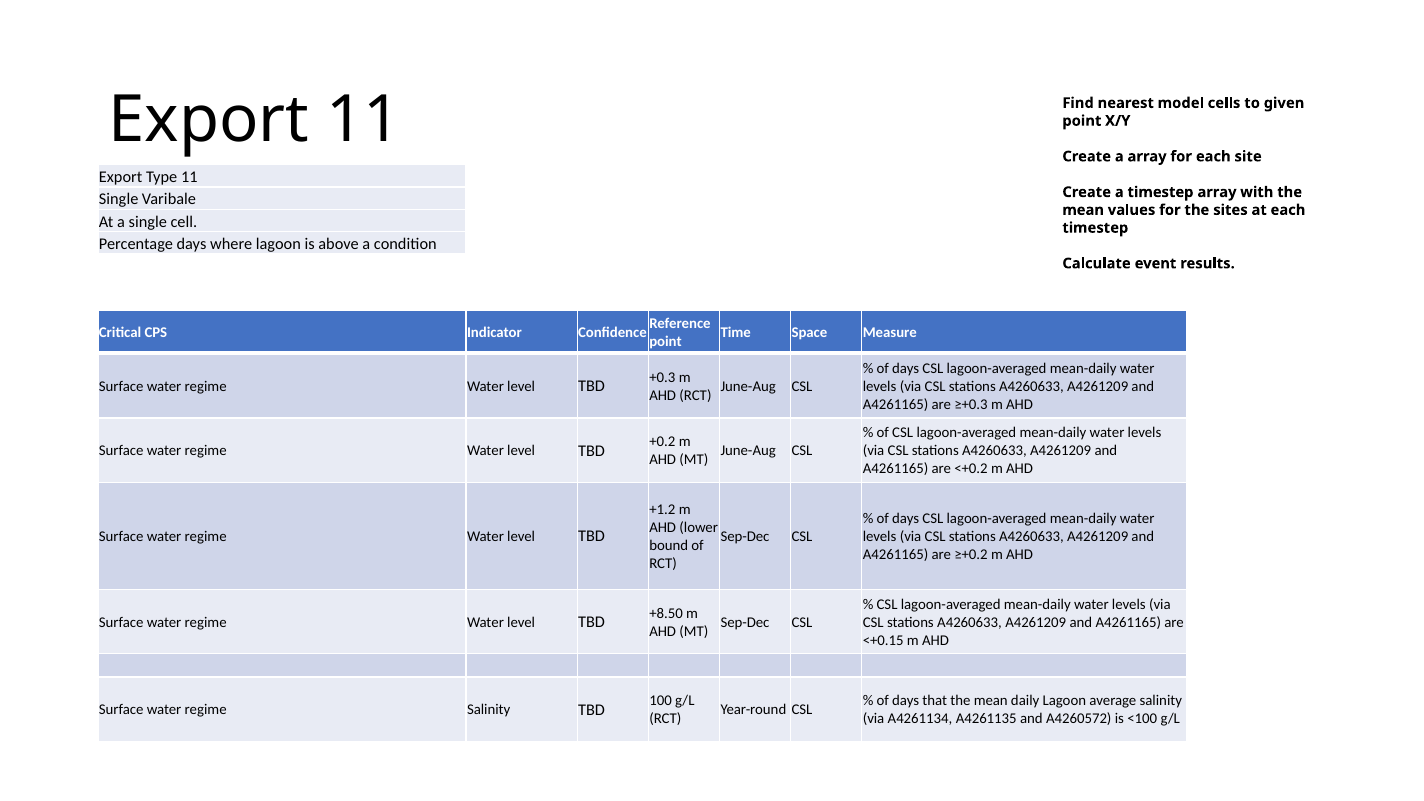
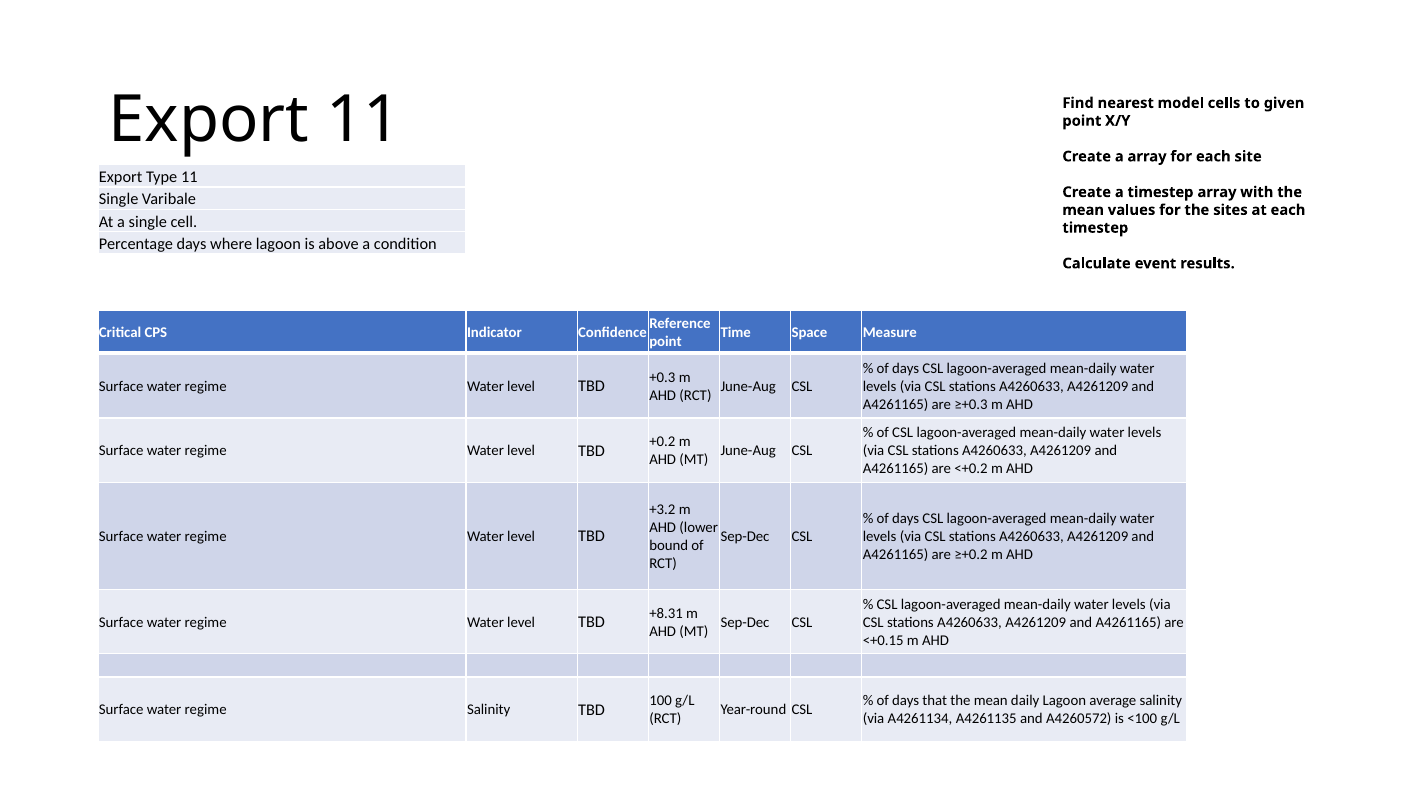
+1.2: +1.2 -> +3.2
+8.50: +8.50 -> +8.31
